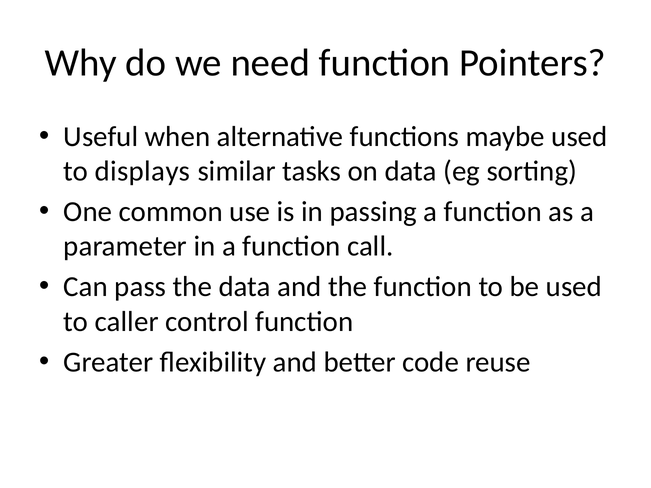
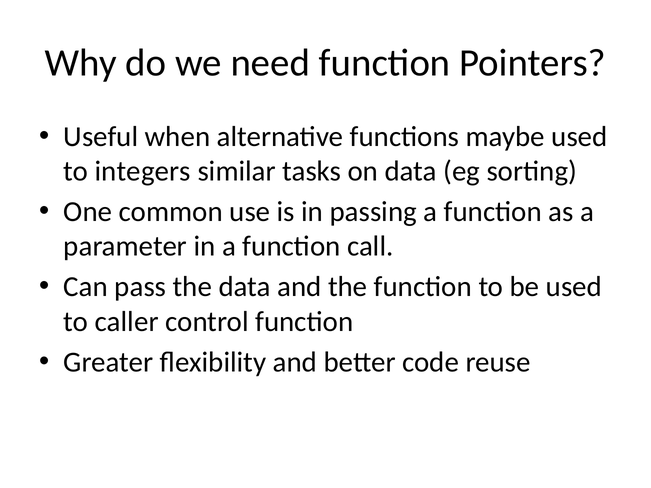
displays: displays -> integers
